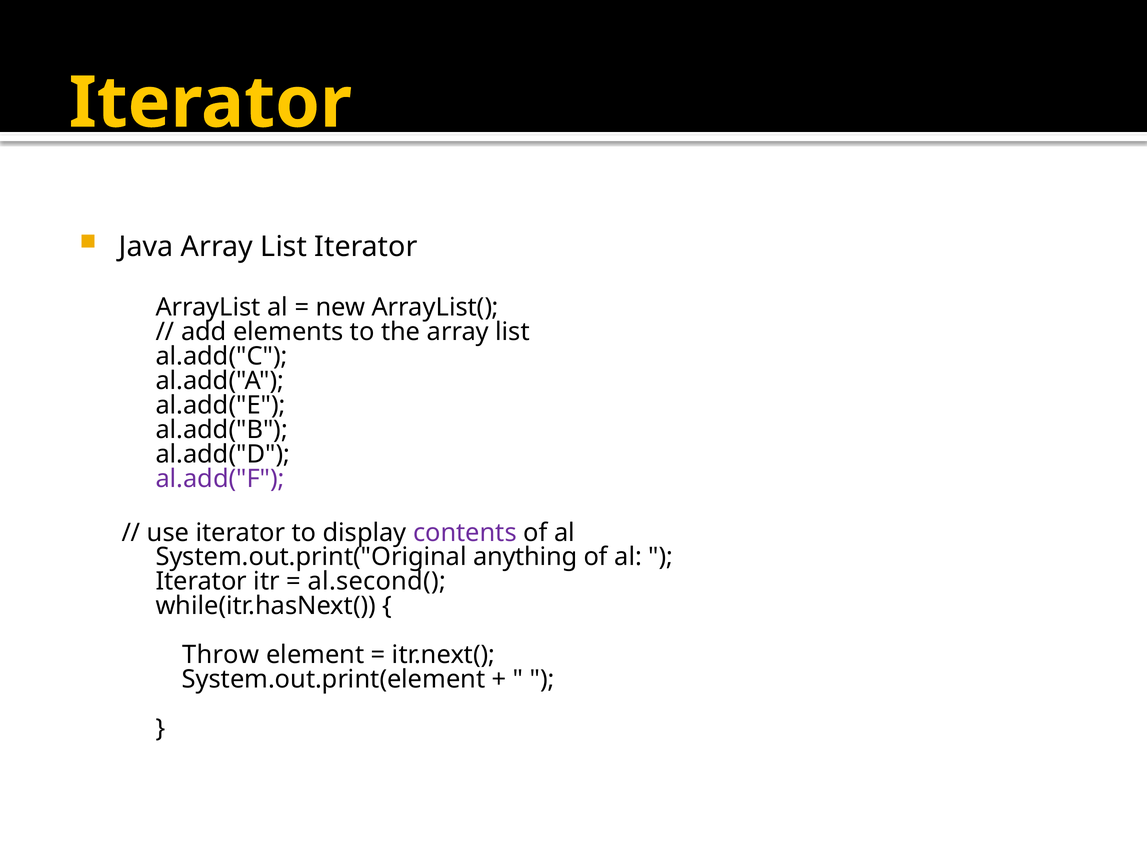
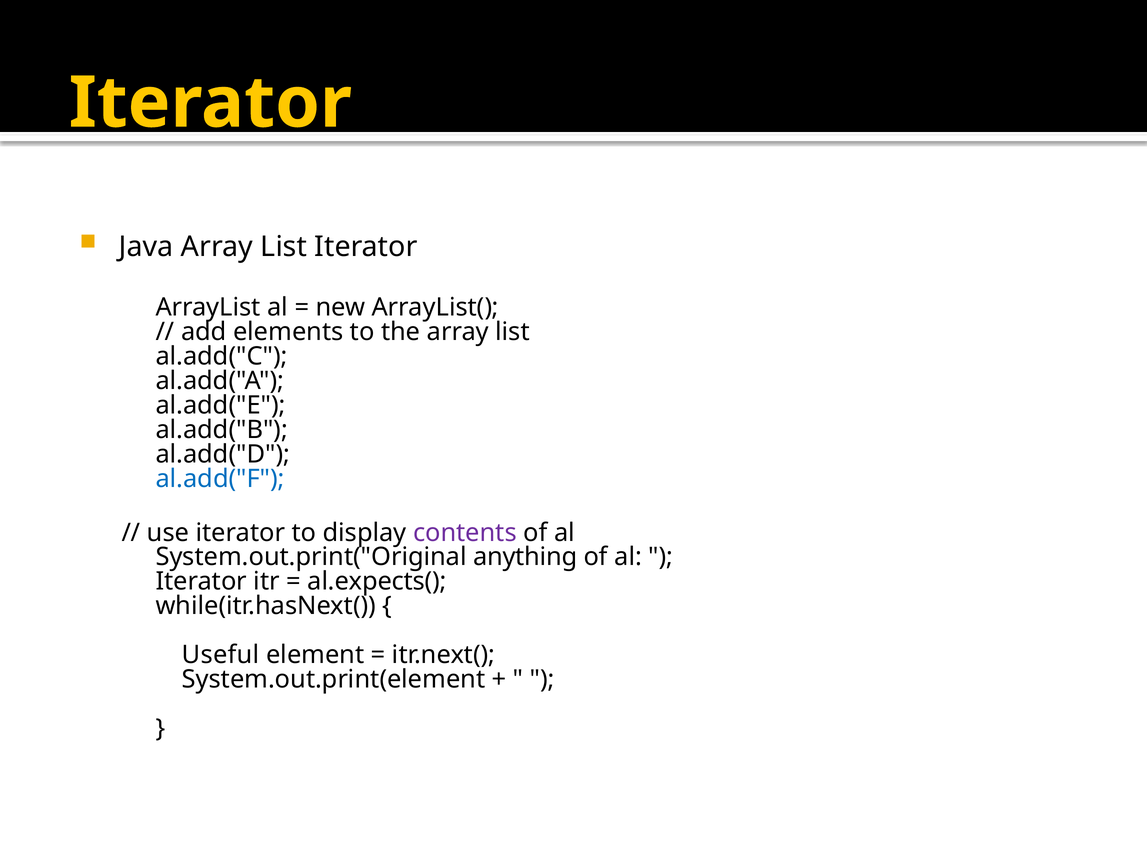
al.add("F colour: purple -> blue
al.second(: al.second( -> al.expects(
Throw: Throw -> Useful
